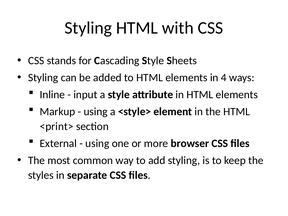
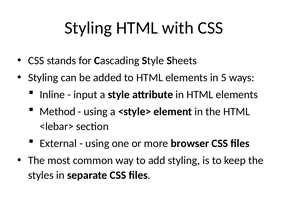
4: 4 -> 5
Markup: Markup -> Method
<print>: <print> -> <lebar>
